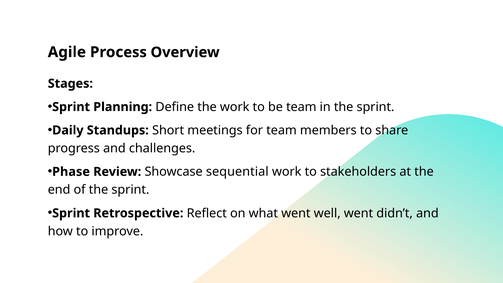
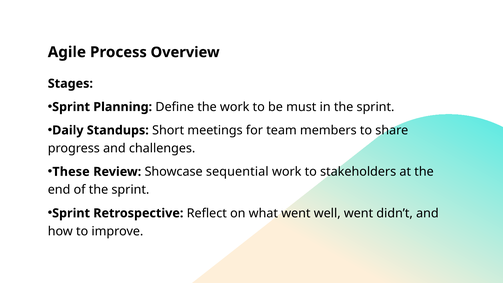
be team: team -> must
Phase: Phase -> These
